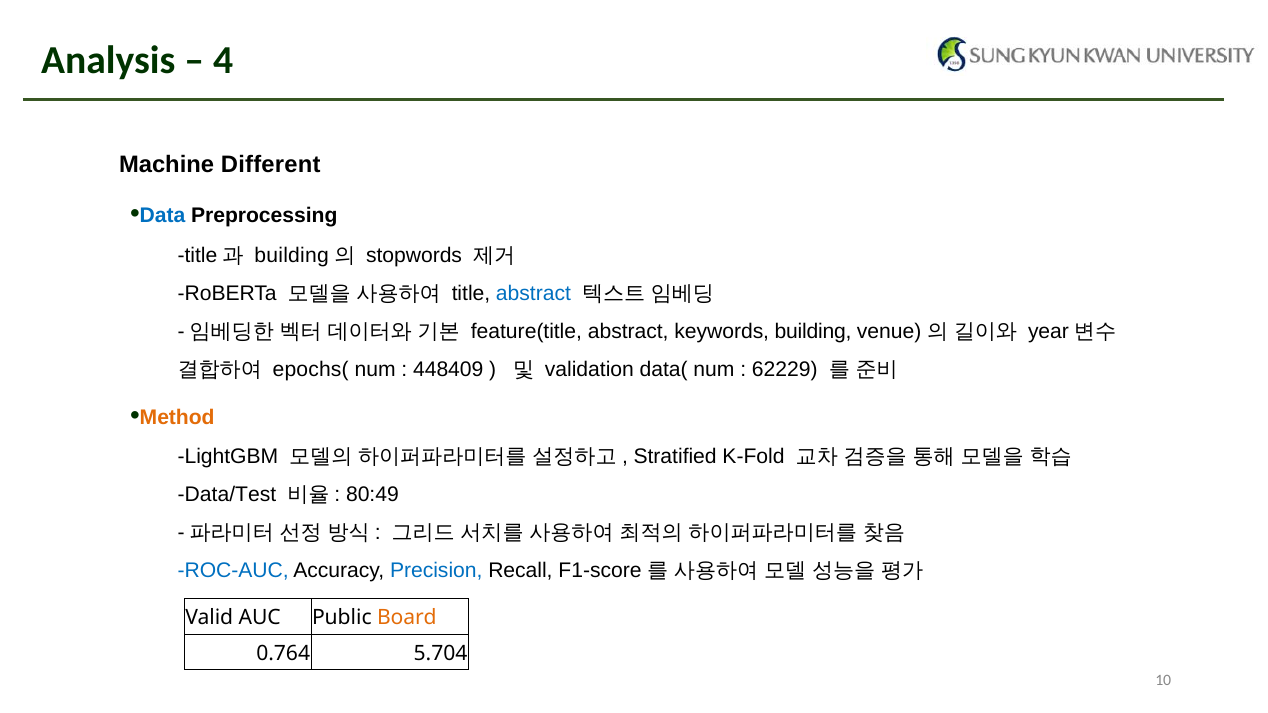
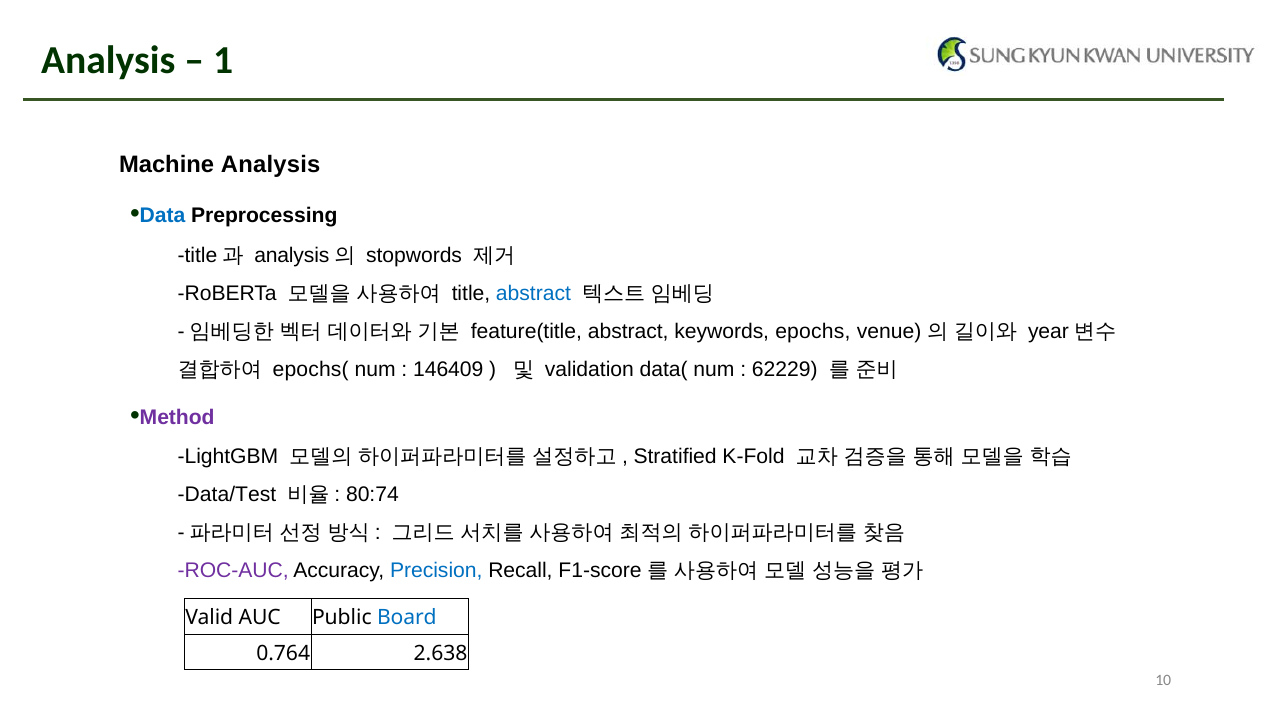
4: 4 -> 1
Different at (271, 165): Different -> Analysis
building at (292, 255): building -> analysis
keywords building: building -> epochs
448409: 448409 -> 146409
Method colour: orange -> purple
80:49: 80:49 -> 80:74
ROC-AUC colour: blue -> purple
Board colour: orange -> blue
5.704: 5.704 -> 2.638
